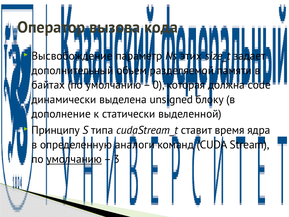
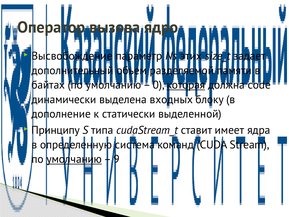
кода: кода -> ядро
которая underline: none -> present
unsigned: unsigned -> входных
время: время -> имеет
аналоги: аналоги -> система
3: 3 -> 9
